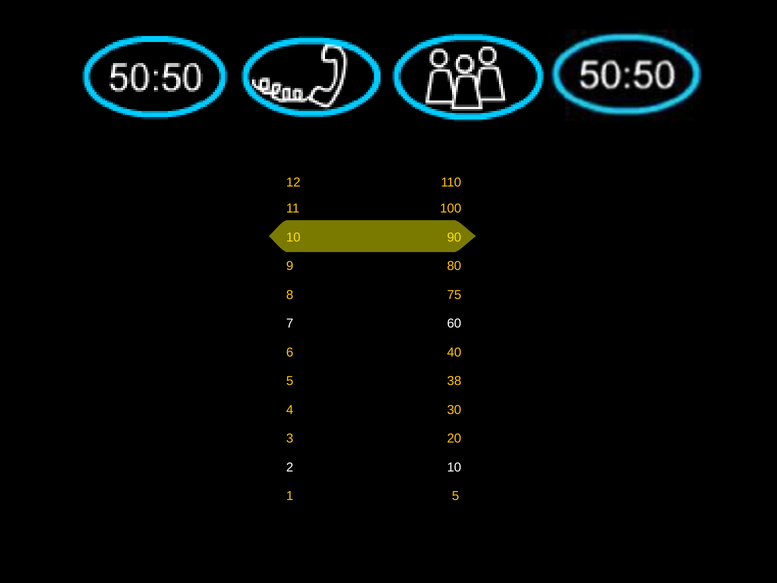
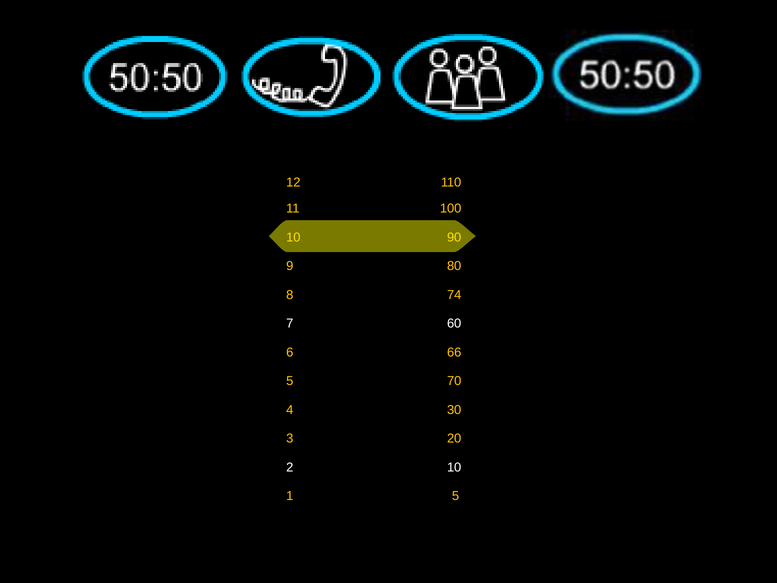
75: 75 -> 74
40: 40 -> 66
38: 38 -> 70
